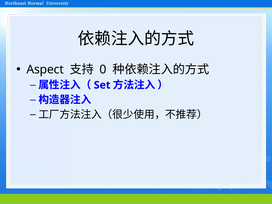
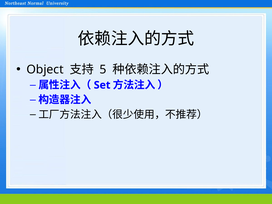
Aspect: Aspect -> Object
0: 0 -> 5
